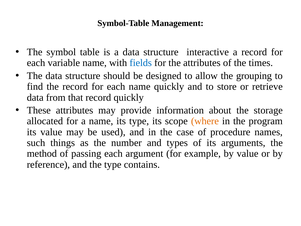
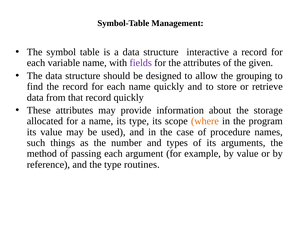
fields colour: blue -> purple
times: times -> given
contains: contains -> routines
